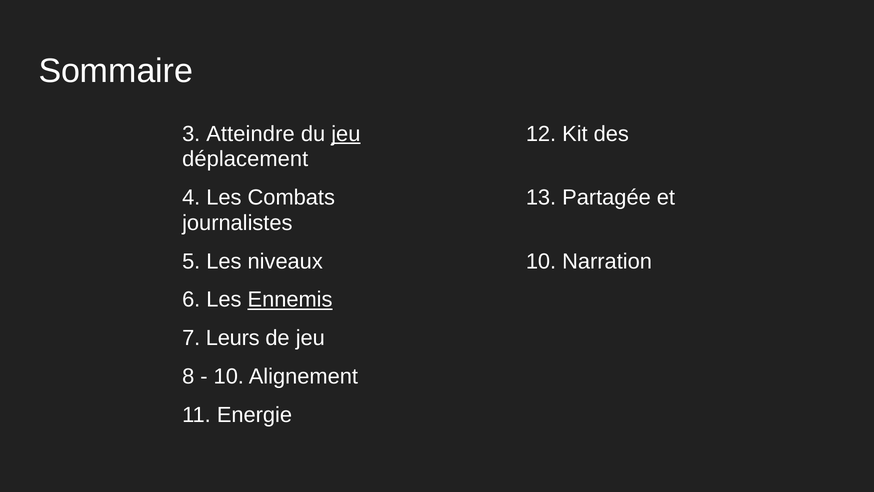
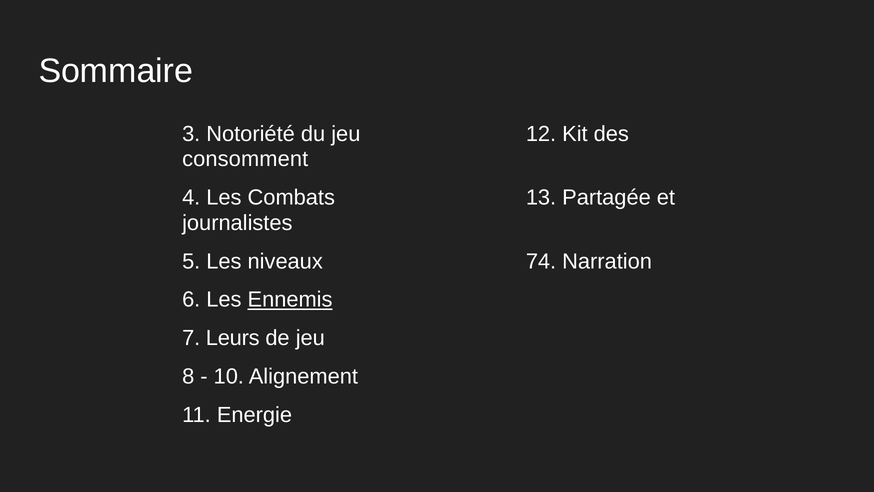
Atteindre: Atteindre -> Notoriété
jeu at (346, 134) underline: present -> none
déplacement: déplacement -> consomment
niveaux 10: 10 -> 74
